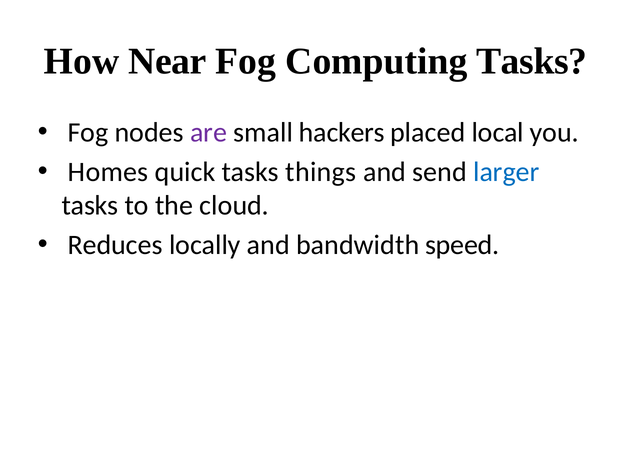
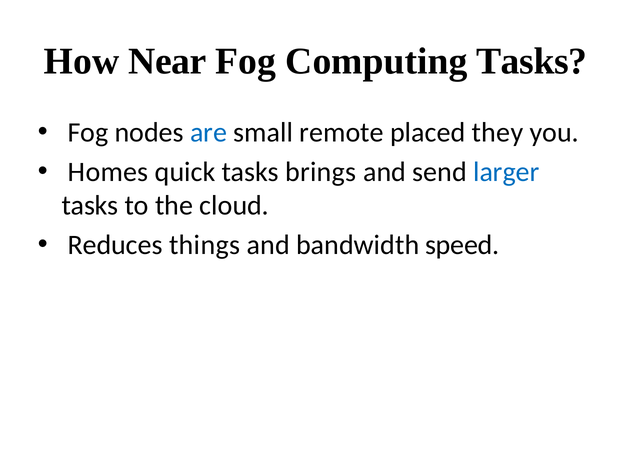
are colour: purple -> blue
hackers: hackers -> remote
local: local -> they
things: things -> brings
locally: locally -> things
